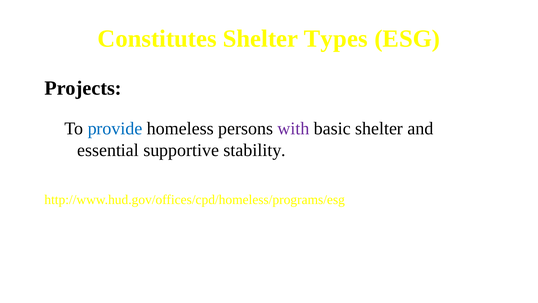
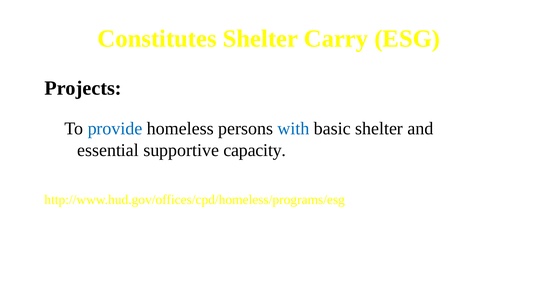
Types: Types -> Carry
with colour: purple -> blue
stability: stability -> capacity
